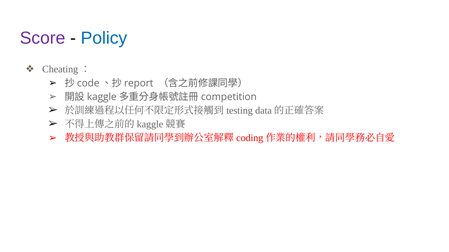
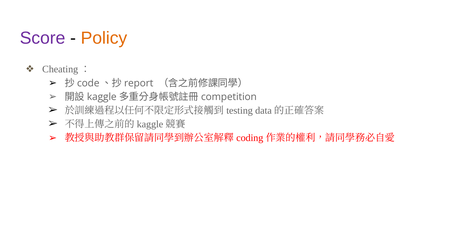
Policy colour: blue -> orange
